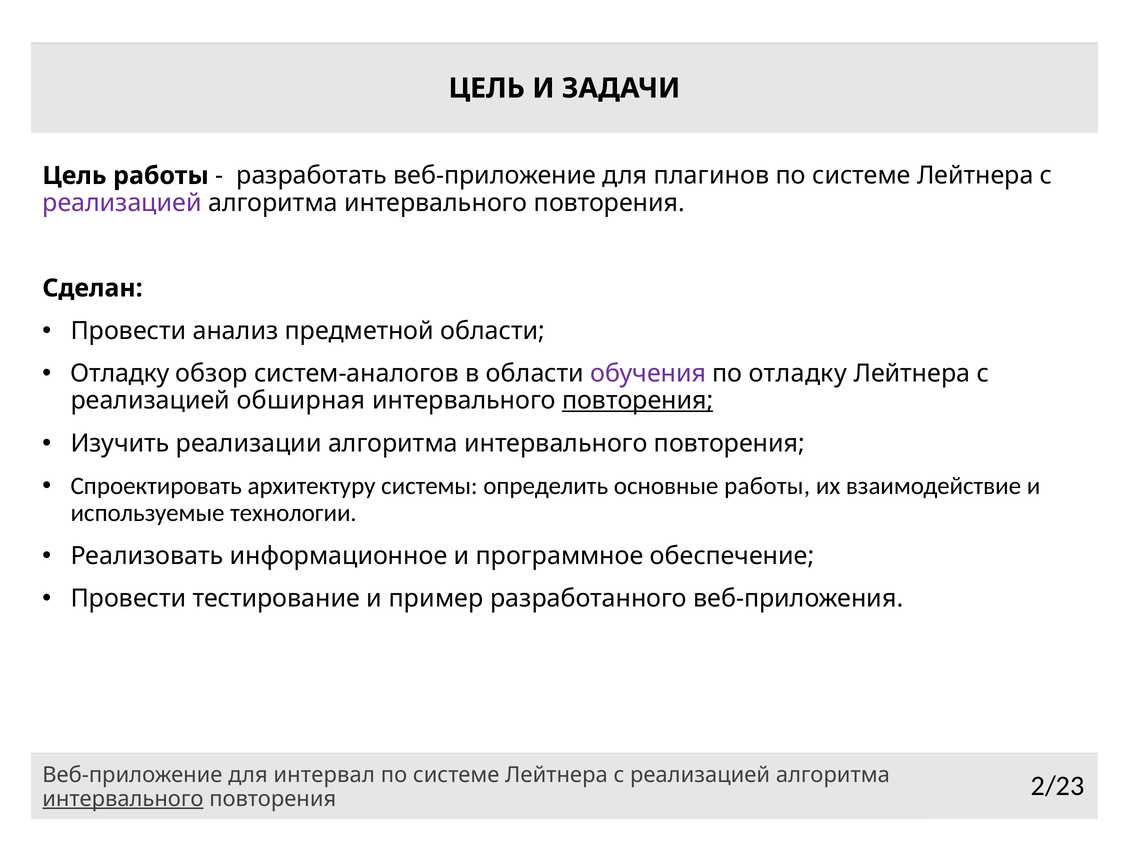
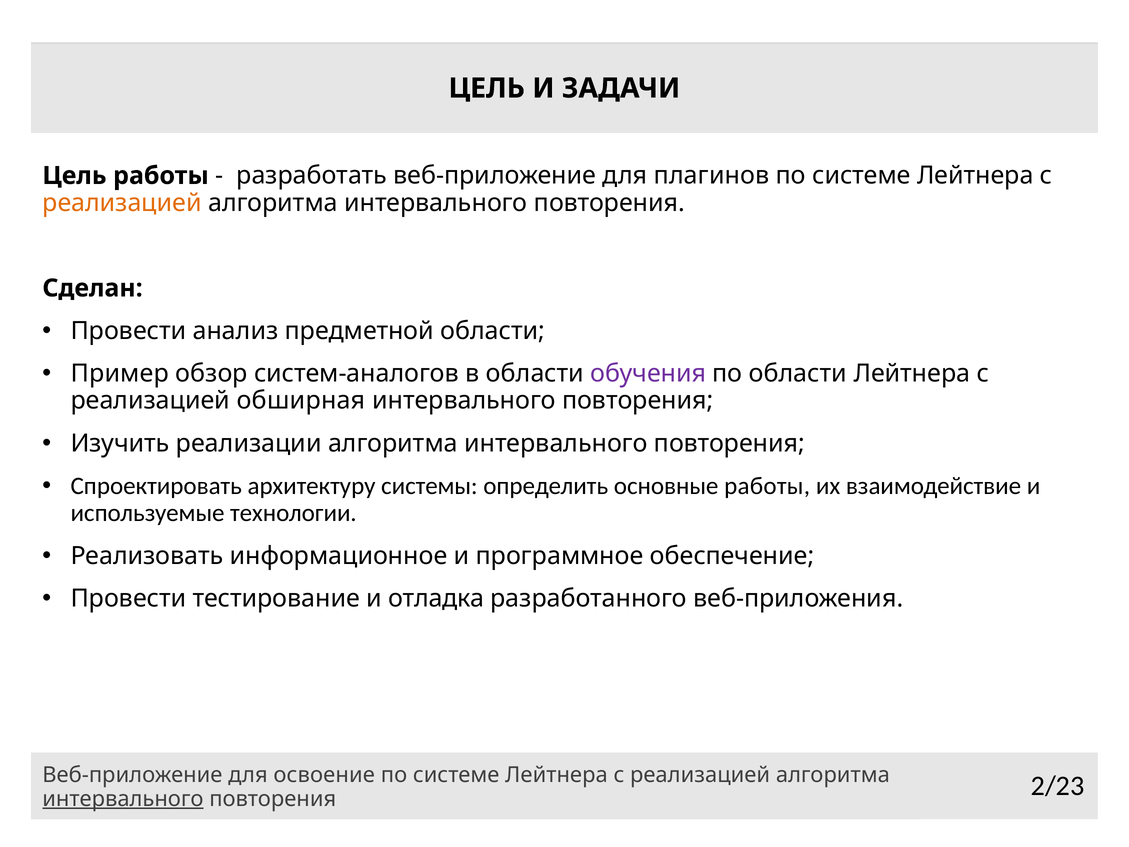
реализацией at (122, 203) colour: purple -> orange
Отладку at (120, 374): Отладку -> Пример
по отладку: отладку -> области
повторения at (638, 401) underline: present -> none
пример: пример -> отладка
интервал: интервал -> освоение
